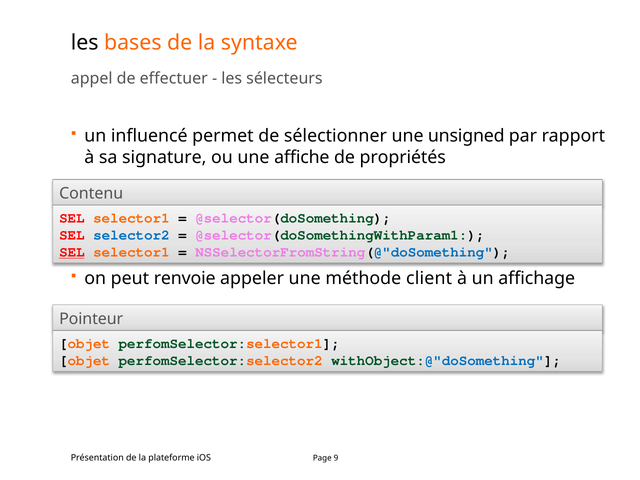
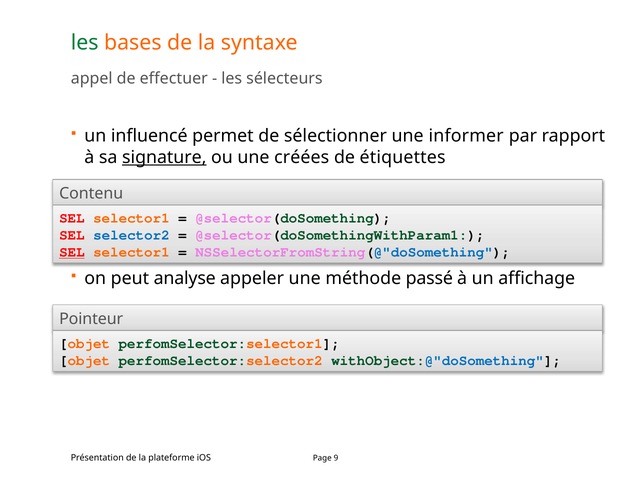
les at (85, 43) colour: black -> green
unsigned: unsigned -> informer
signature underline: none -> present
affiche: affiche -> créées
propriétés: propriétés -> étiquettes
renvoie: renvoie -> analyse
client: client -> passé
